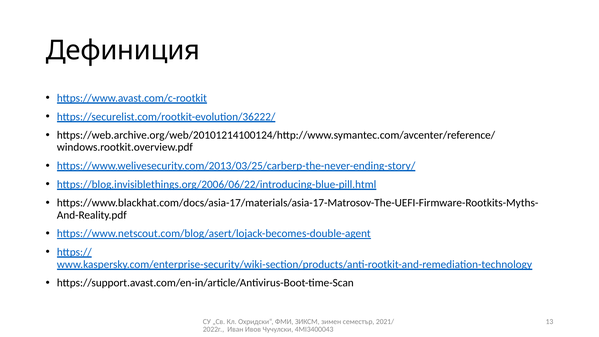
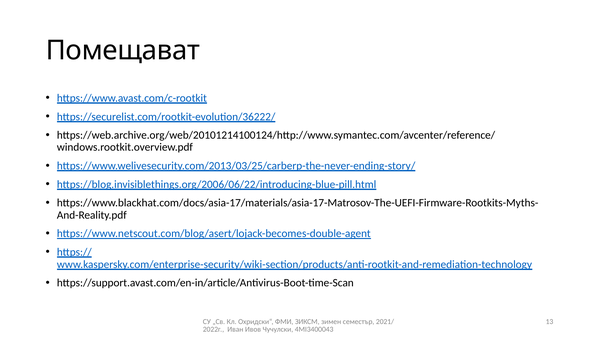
Дефиниция: Дефиниция -> Помещават
